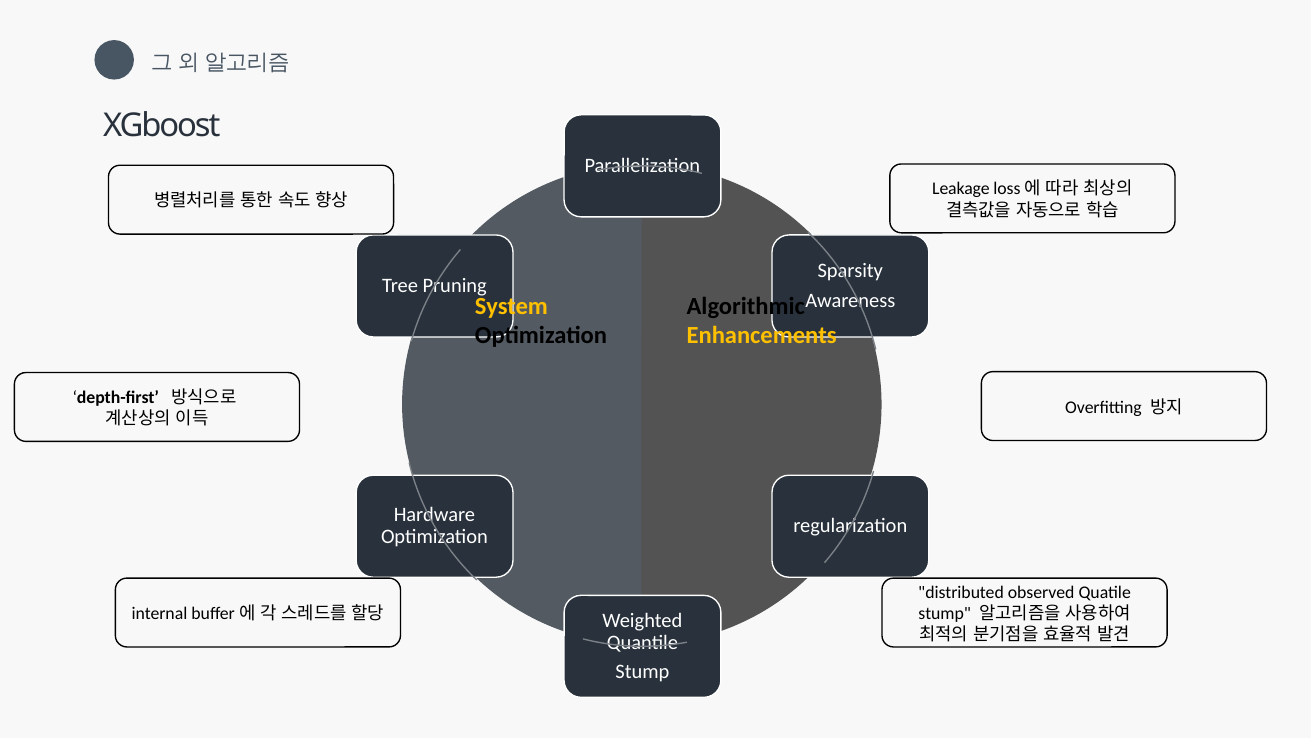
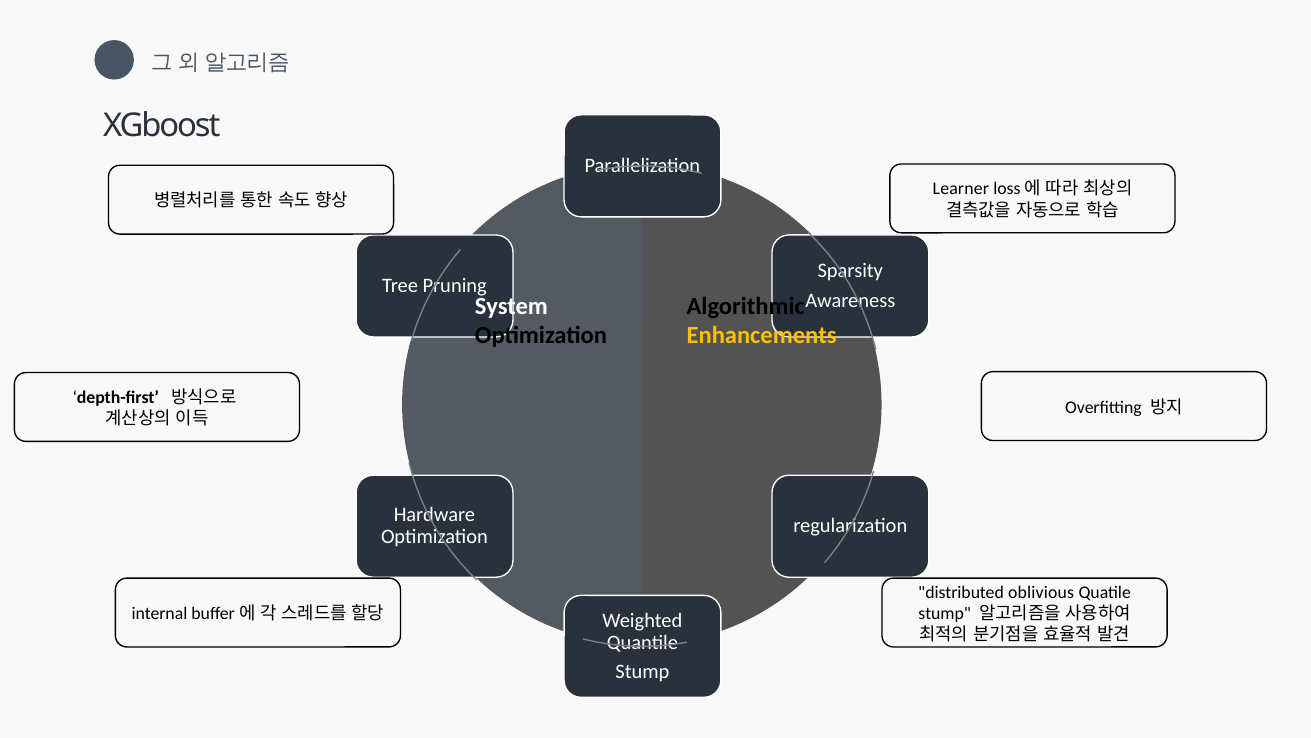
Leakage: Leakage -> Learner
System colour: yellow -> white
observed: observed -> oblivious
